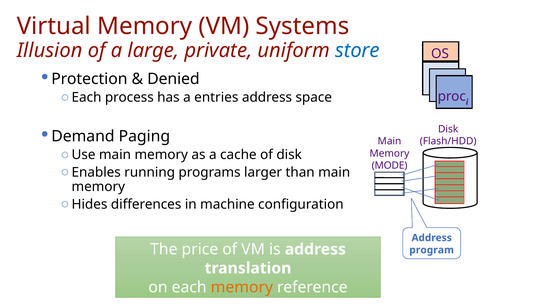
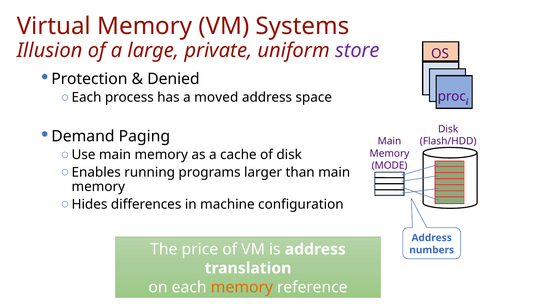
store colour: blue -> purple
entries: entries -> moved
program: program -> numbers
